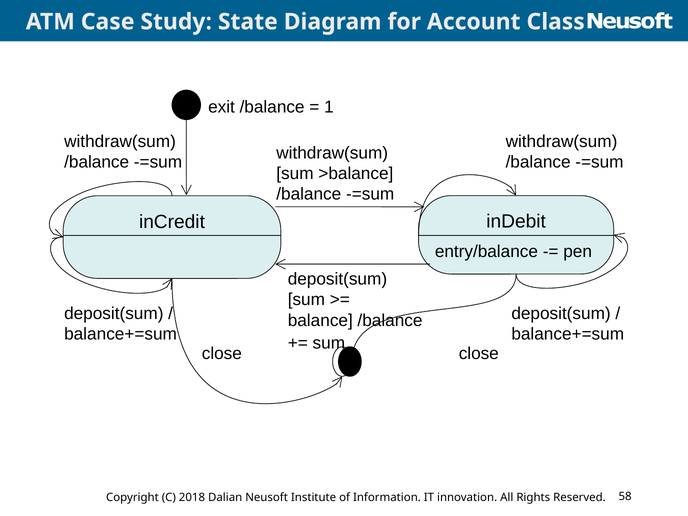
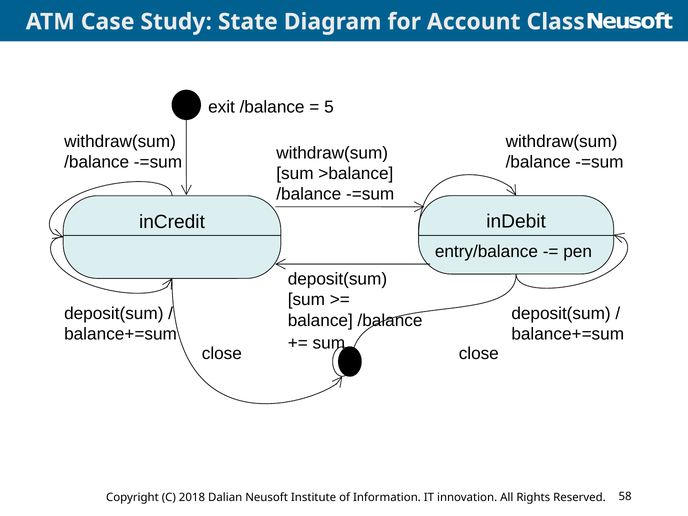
1: 1 -> 5
